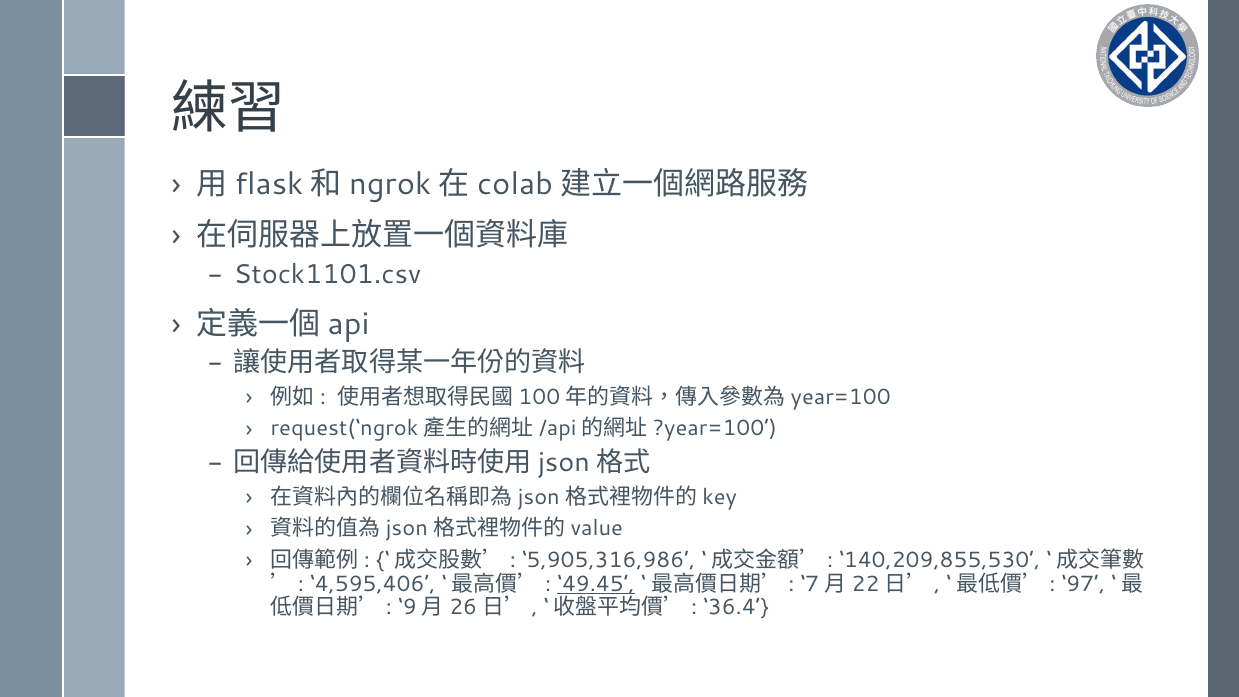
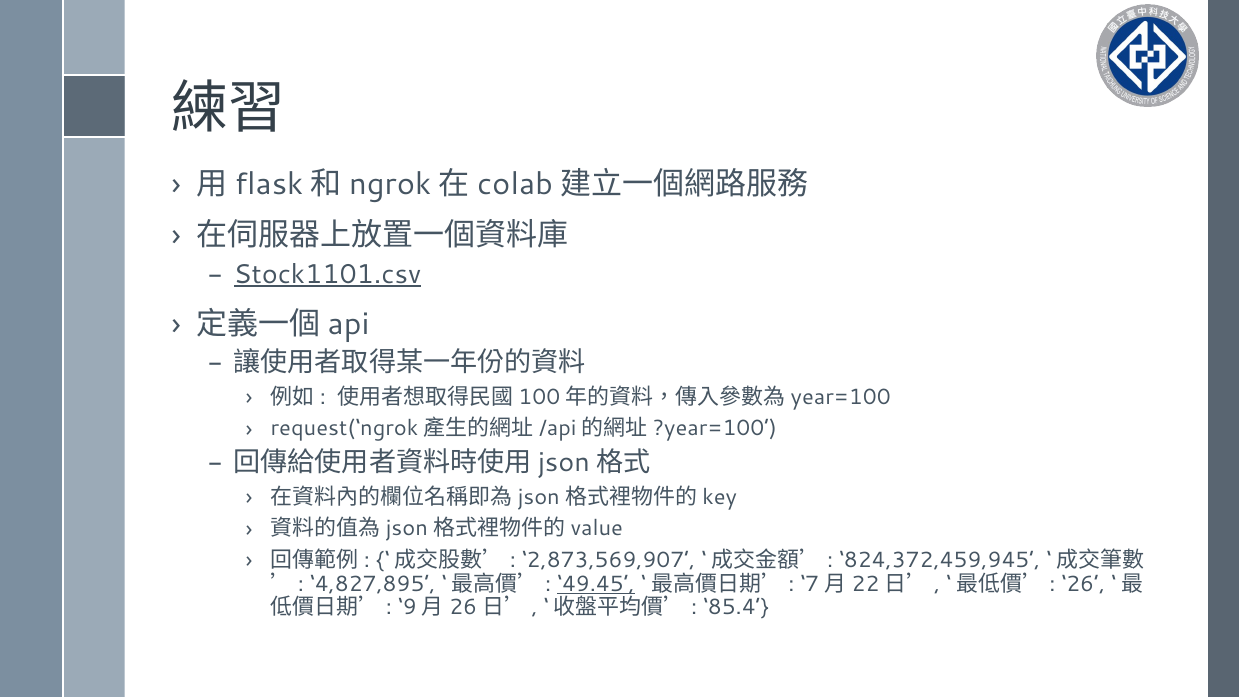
Stock1101.csv underline: none -> present
5,905,316,986: 5,905,316,986 -> 2,873,569,907
140,209,855,530: 140,209,855,530 -> 824,372,459,945
4,595,406: 4,595,406 -> 4,827,895
97: 97 -> 26
36.4: 36.4 -> 85.4
